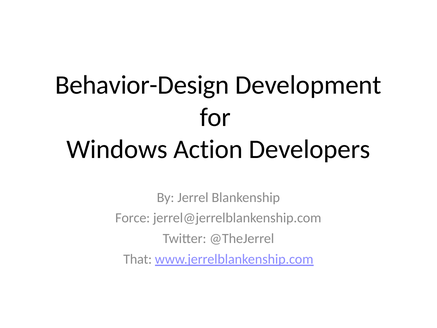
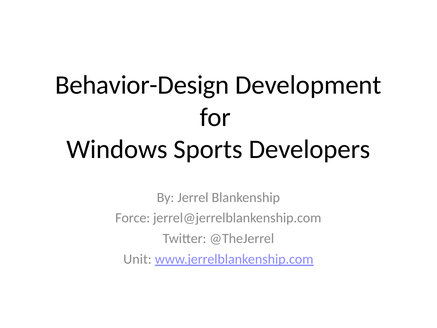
Action: Action -> Sports
That: That -> Unit
